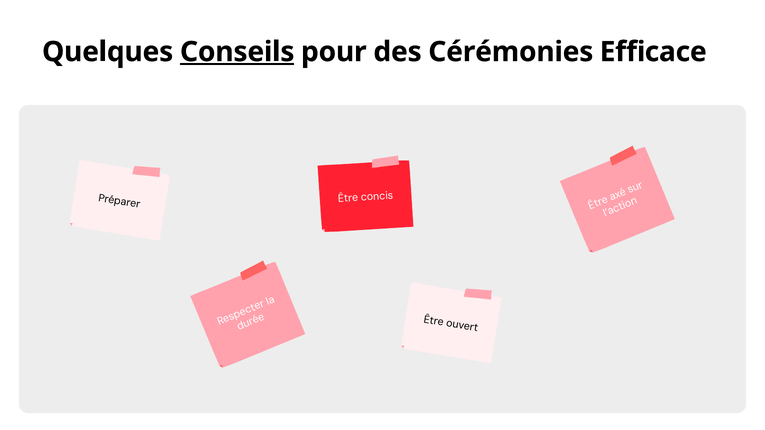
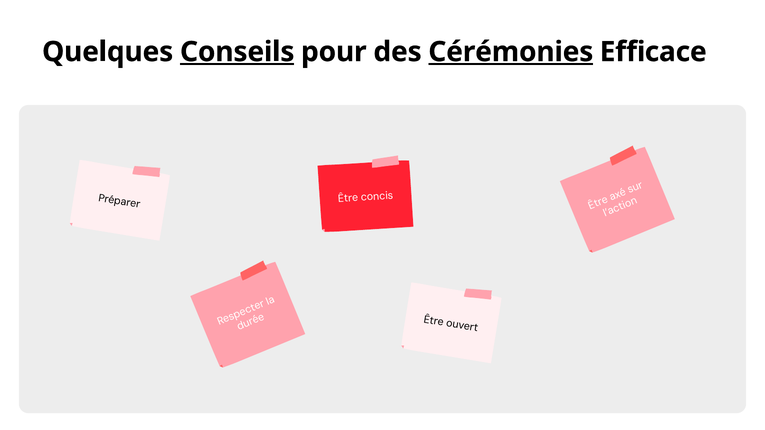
Cérémonies underline: none -> present
